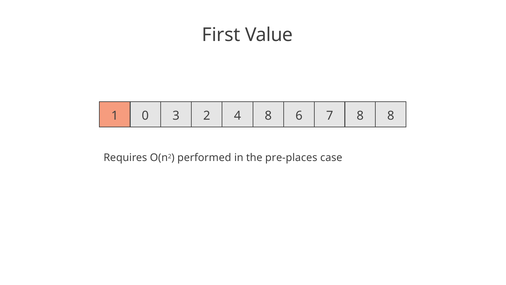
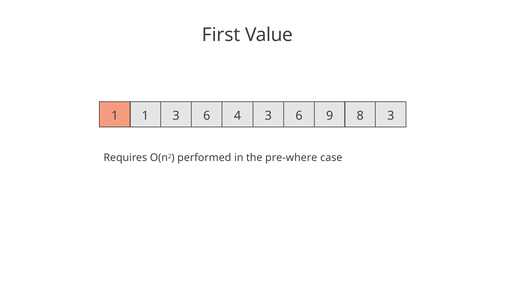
1 0: 0 -> 1
2 at (207, 115): 2 -> 6
4 8: 8 -> 3
7: 7 -> 9
8 8: 8 -> 3
pre-places: pre-places -> pre-where
